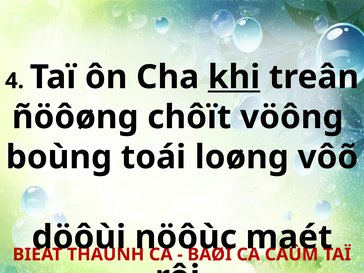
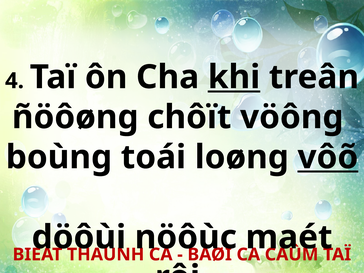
vôõ underline: none -> present
